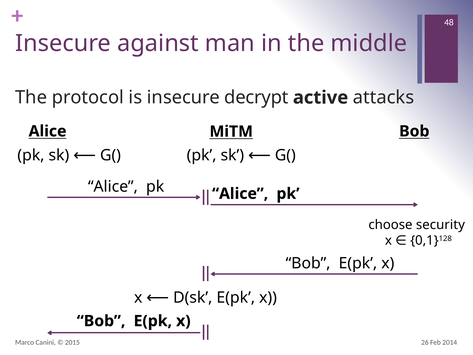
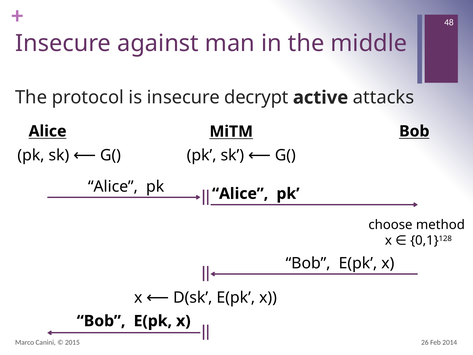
security: security -> method
